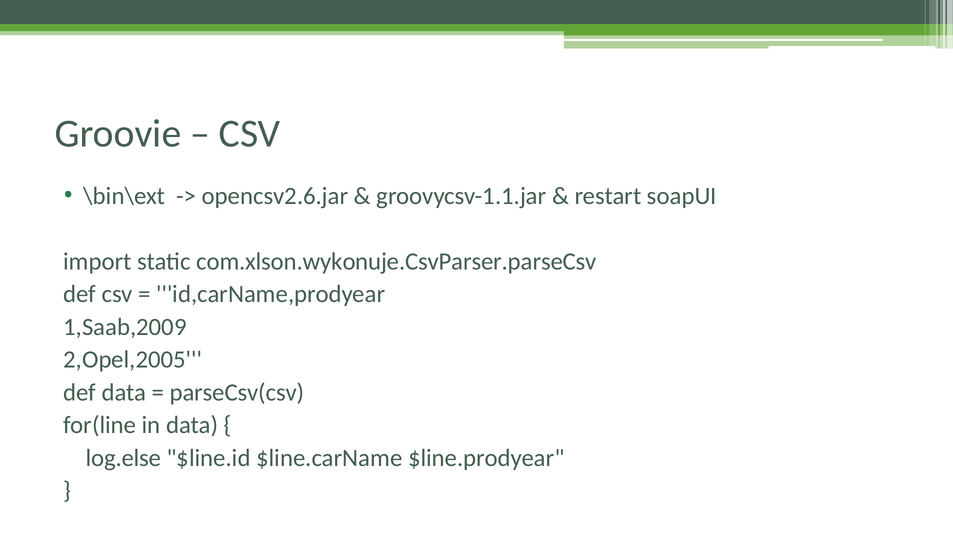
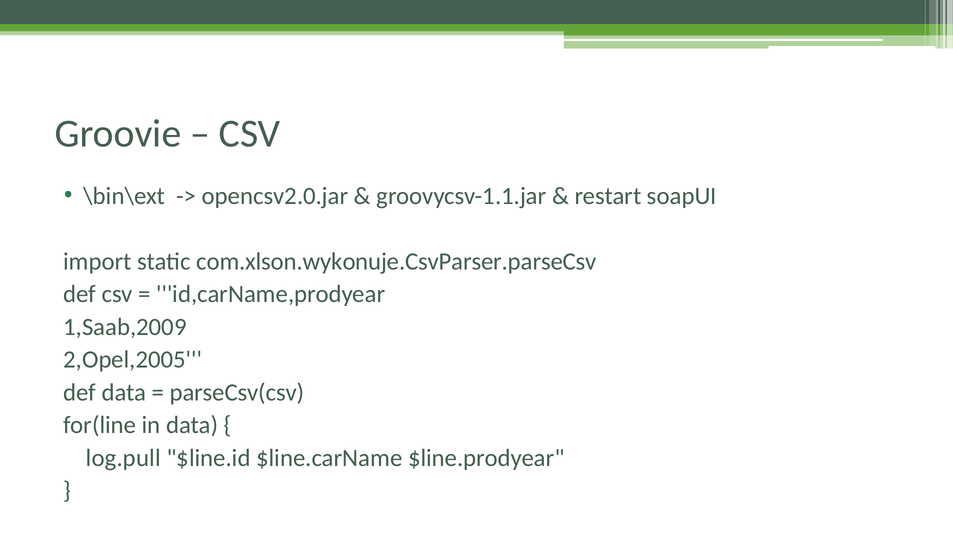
opencsv2.6.jar: opencsv2.6.jar -> opencsv2.0.jar
log.else: log.else -> log.pull
